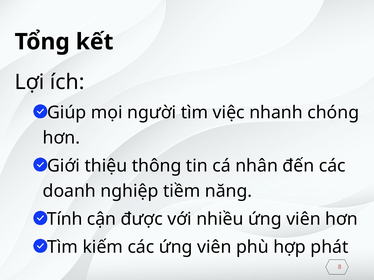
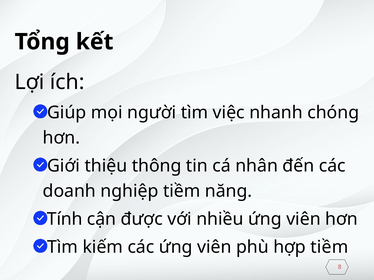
hợp phát: phát -> tiềm
